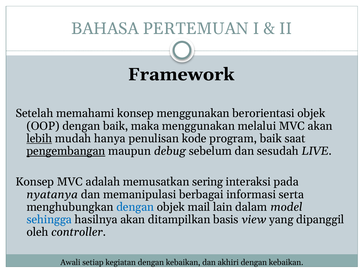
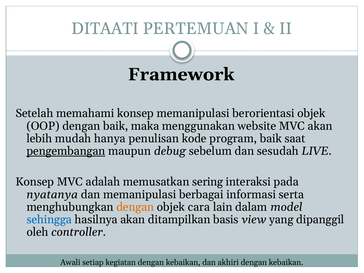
BAHASA: BAHASA -> DITAATI
konsep menggunakan: menggunakan -> memanipulasi
melalui: melalui -> website
lebih underline: present -> none
dengan at (135, 207) colour: blue -> orange
mail: mail -> cara
